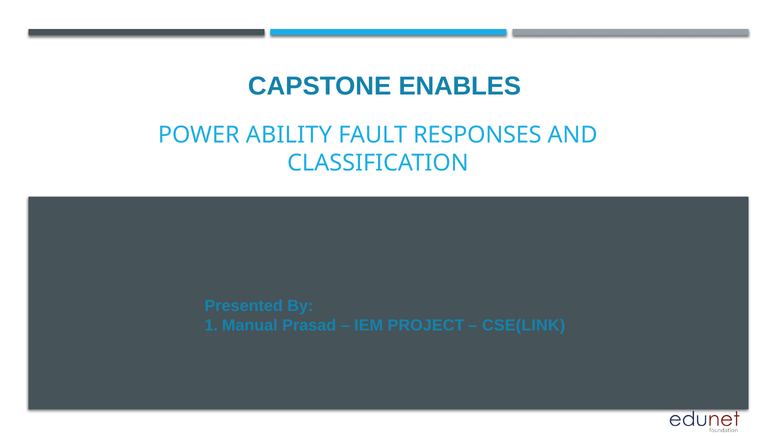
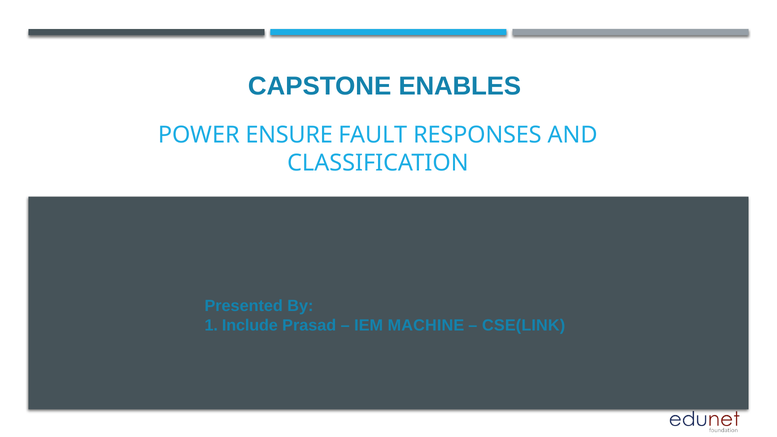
ABILITY: ABILITY -> ENSURE
Manual: Manual -> Include
PROJECT: PROJECT -> MACHINE
